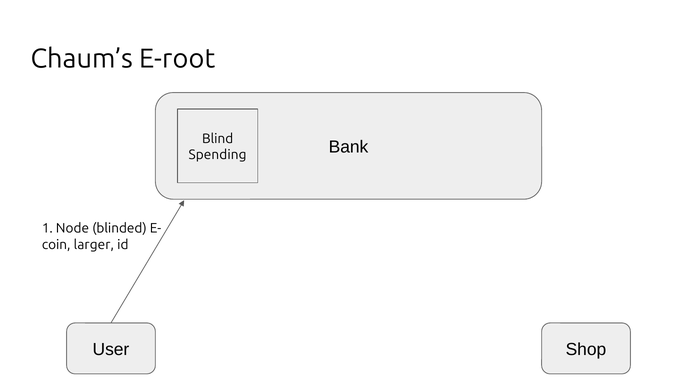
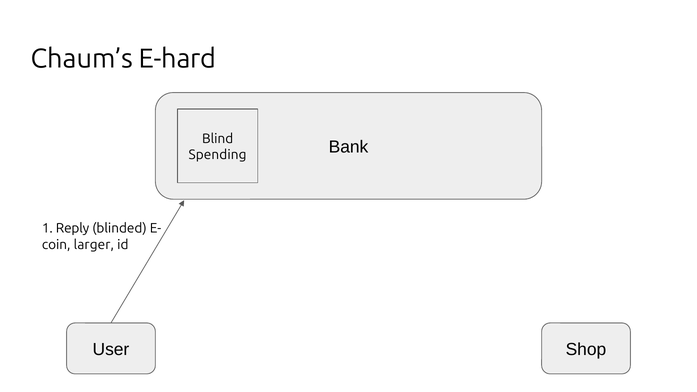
E-root: E-root -> E-hard
Node: Node -> Reply
